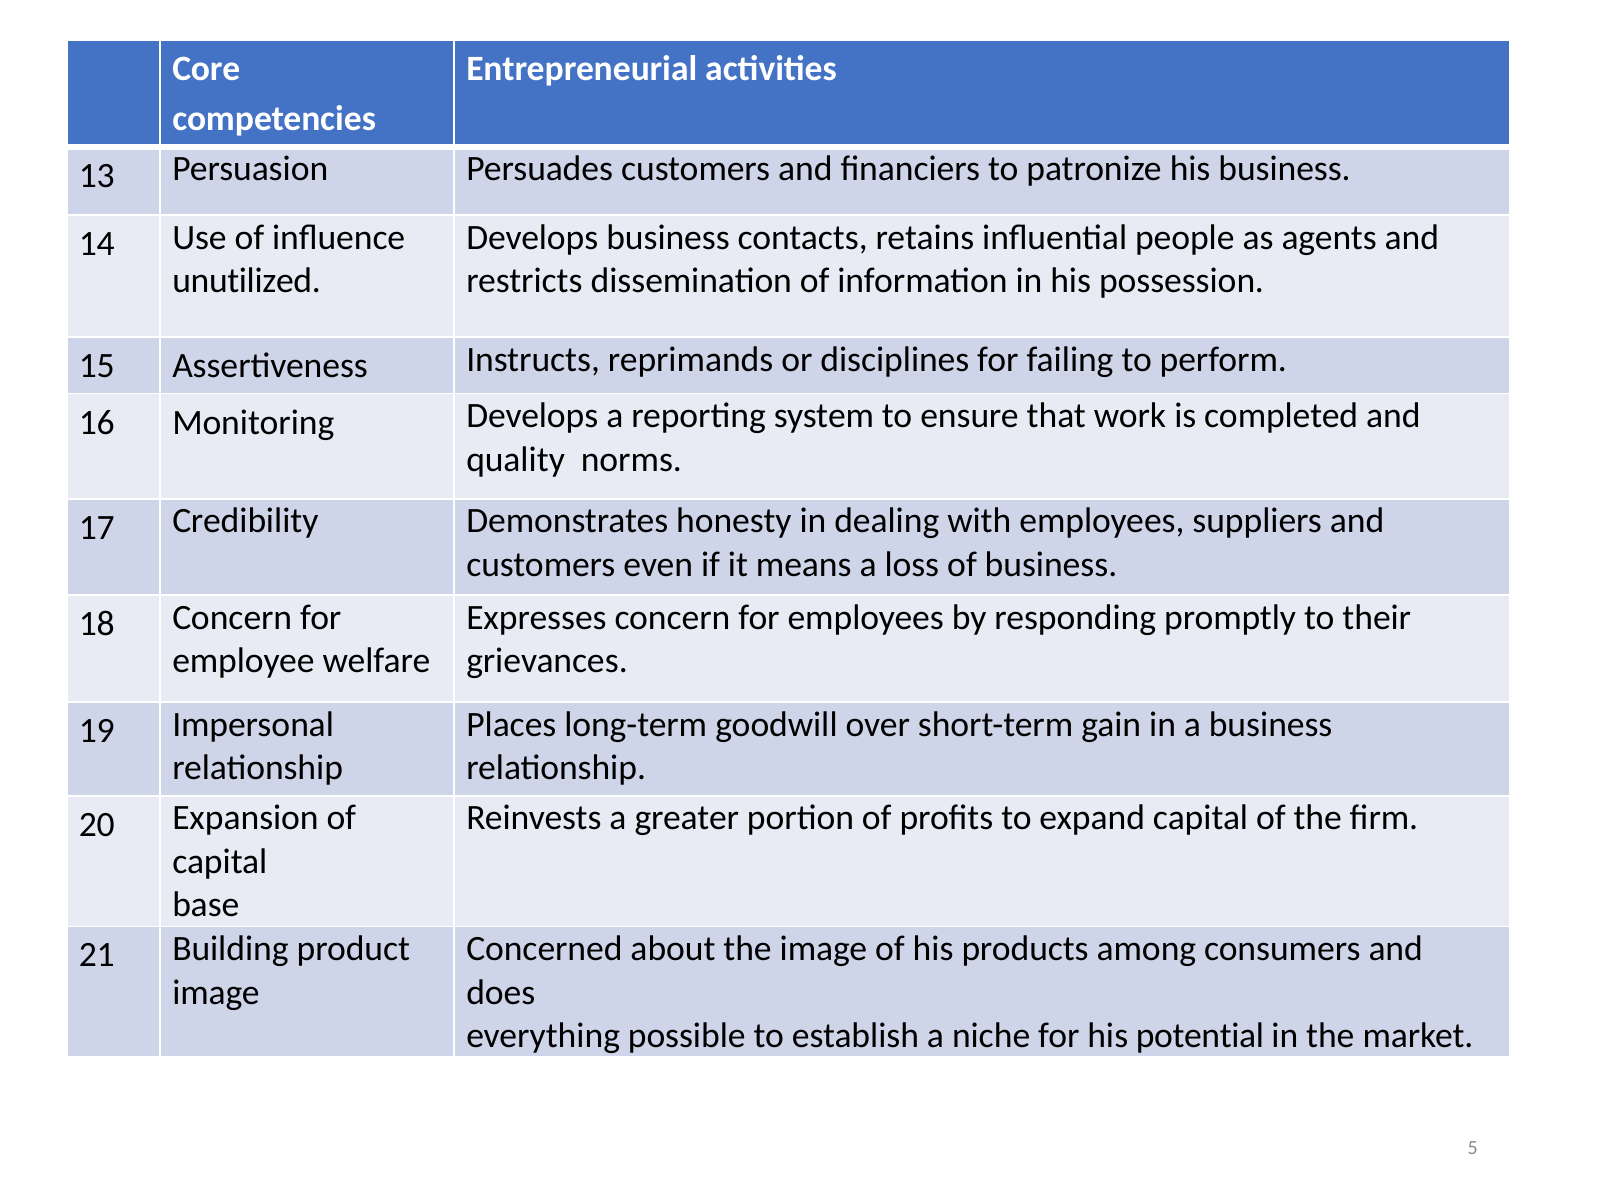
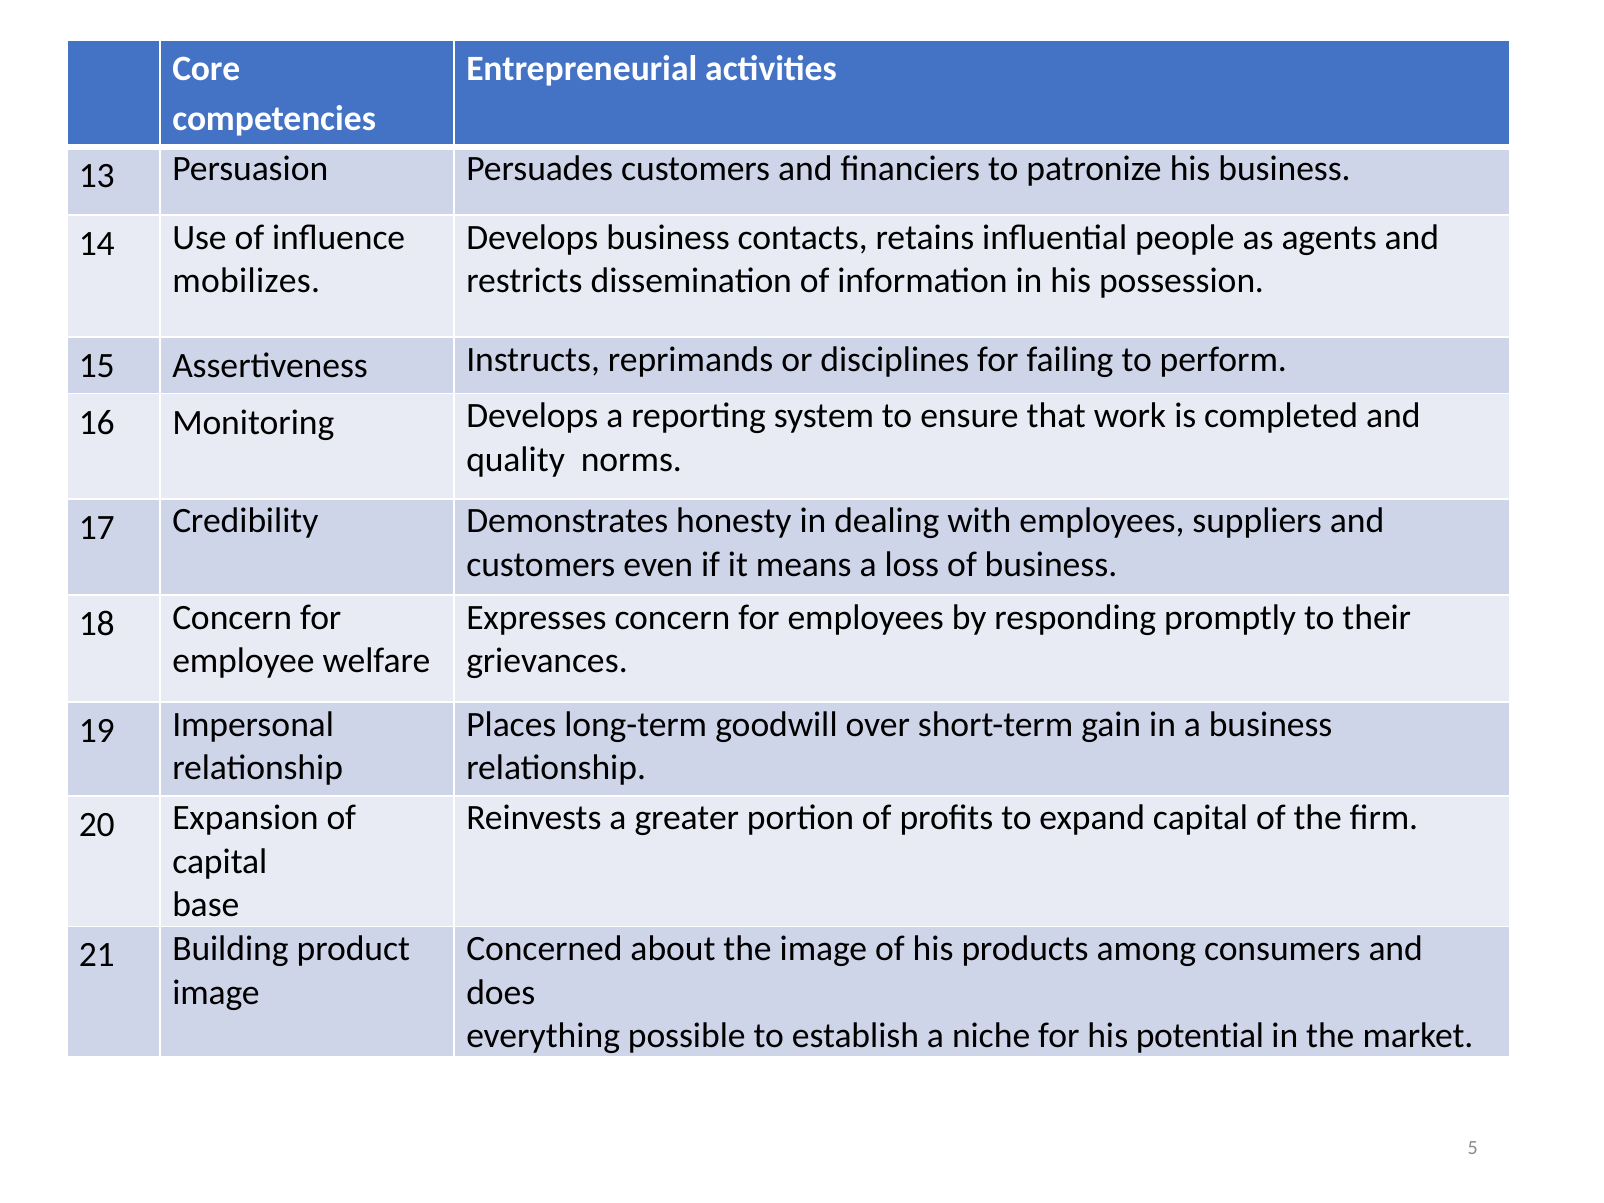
unutilized: unutilized -> mobilizes
